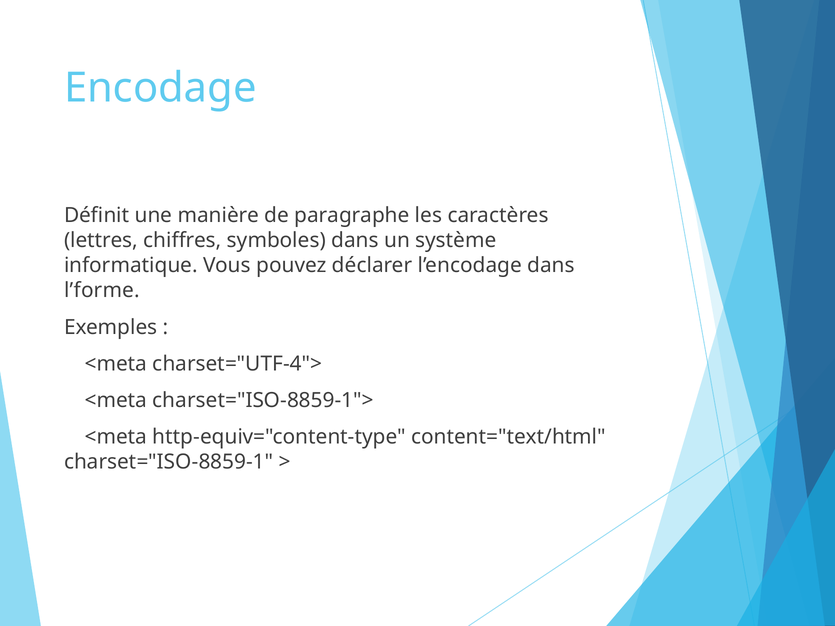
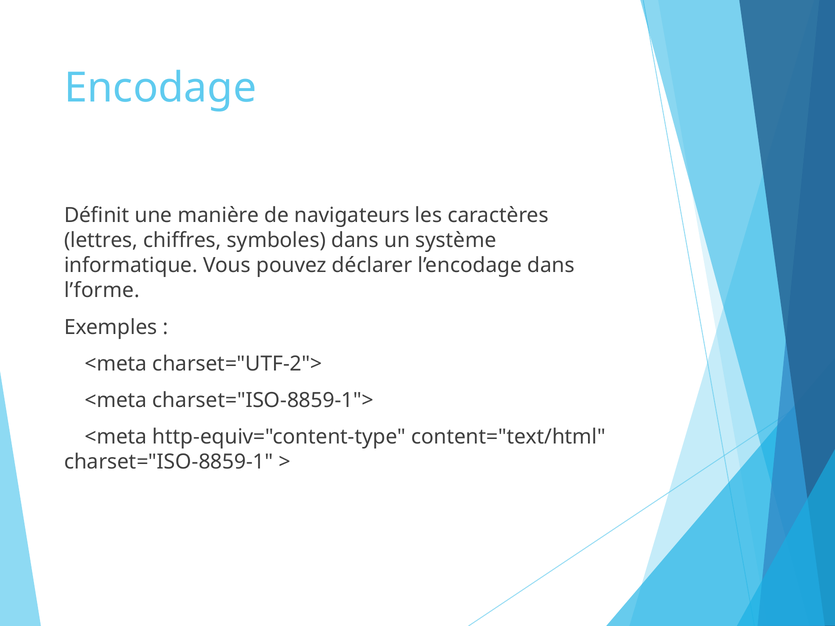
paragraphe: paragraphe -> navigateurs
charset="UTF-4">: charset="UTF-4"> -> charset="UTF-2">
